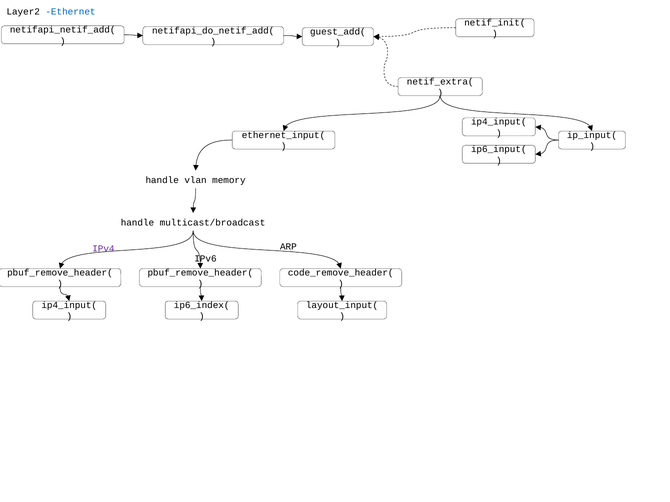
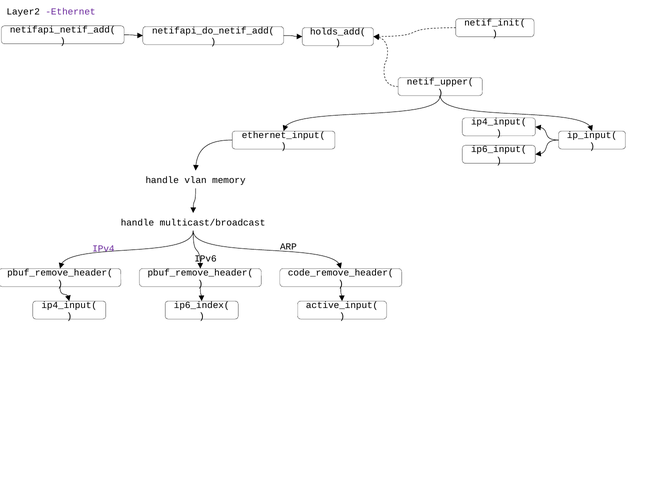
Ethernet colour: blue -> purple
guest_add(: guest_add( -> holds_add(
netif_extra(: netif_extra( -> netif_upper(
layout_input(: layout_input( -> active_input(
